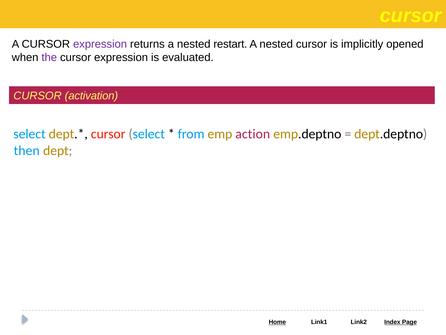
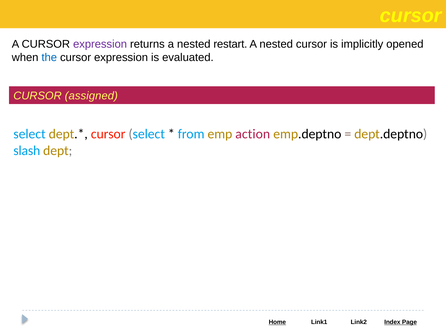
the colour: purple -> blue
activation: activation -> assigned
then: then -> slash
